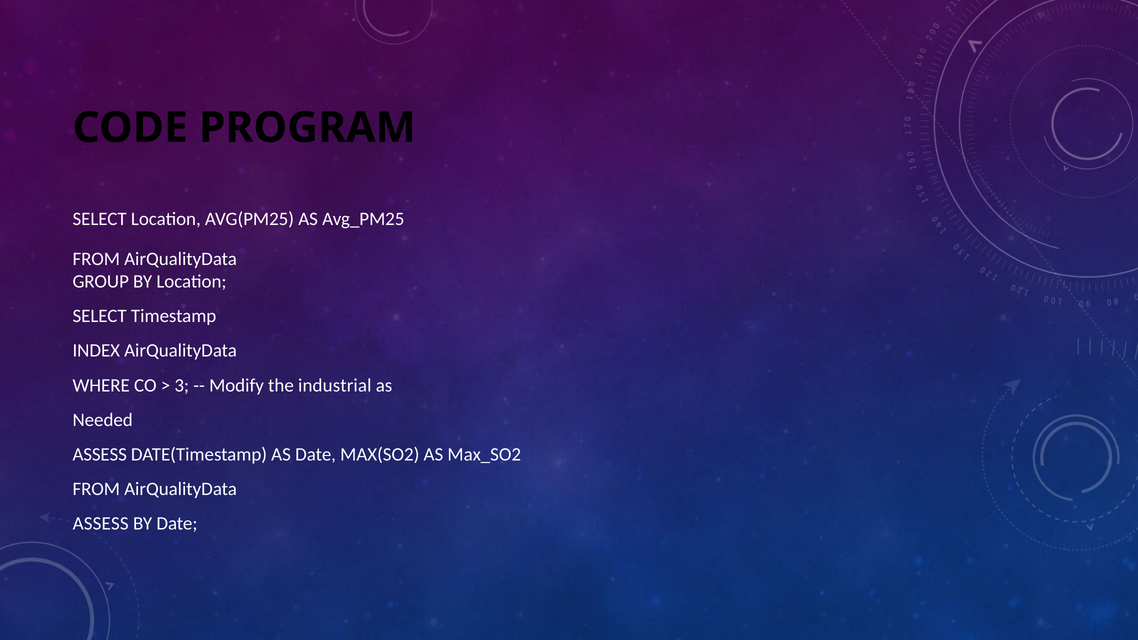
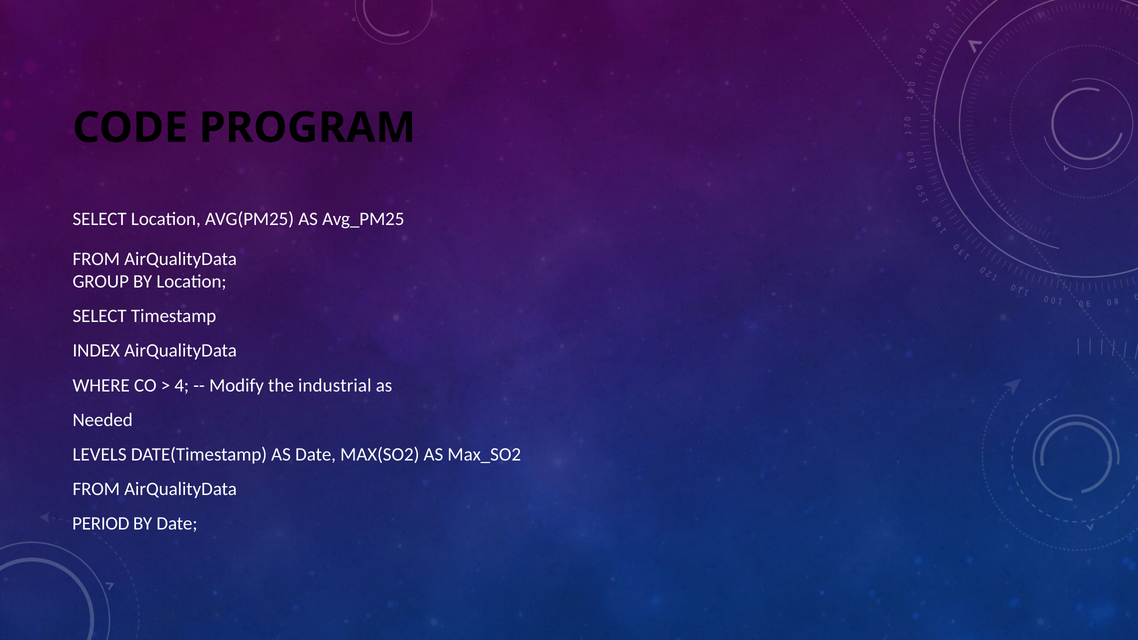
3: 3 -> 4
ASSESS at (100, 455): ASSESS -> LEVELS
ASSESS at (101, 524): ASSESS -> PERIOD
